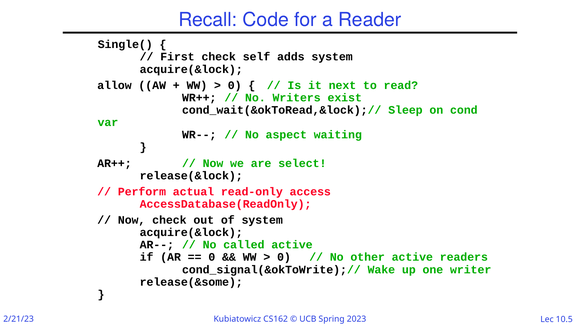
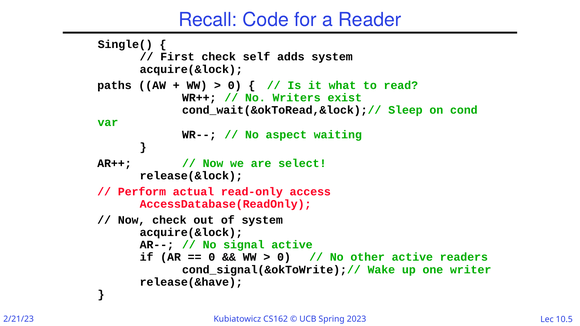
allow: allow -> paths
next: next -> what
called: called -> signal
release(&some: release(&some -> release(&have
